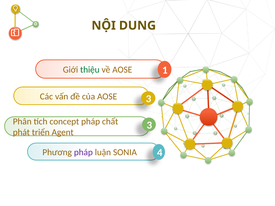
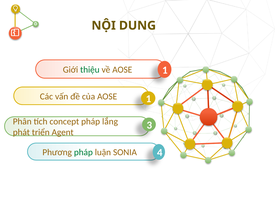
của AOSE 3: 3 -> 1
chất: chất -> lắng
pháp at (83, 152) colour: purple -> green
